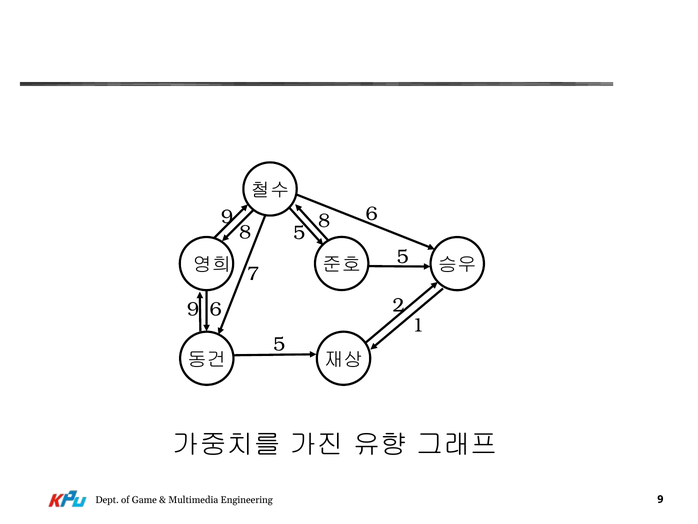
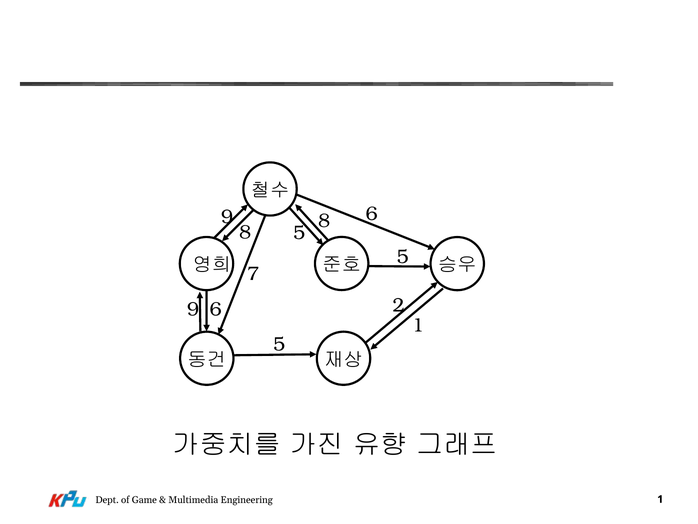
Engineering 9: 9 -> 1
